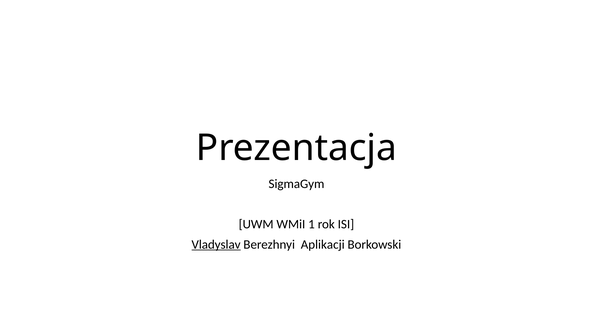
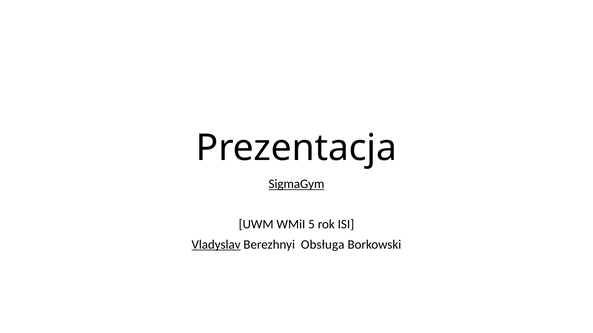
SigmaGym underline: none -> present
1: 1 -> 5
Aplikacji: Aplikacji -> Obsługa
